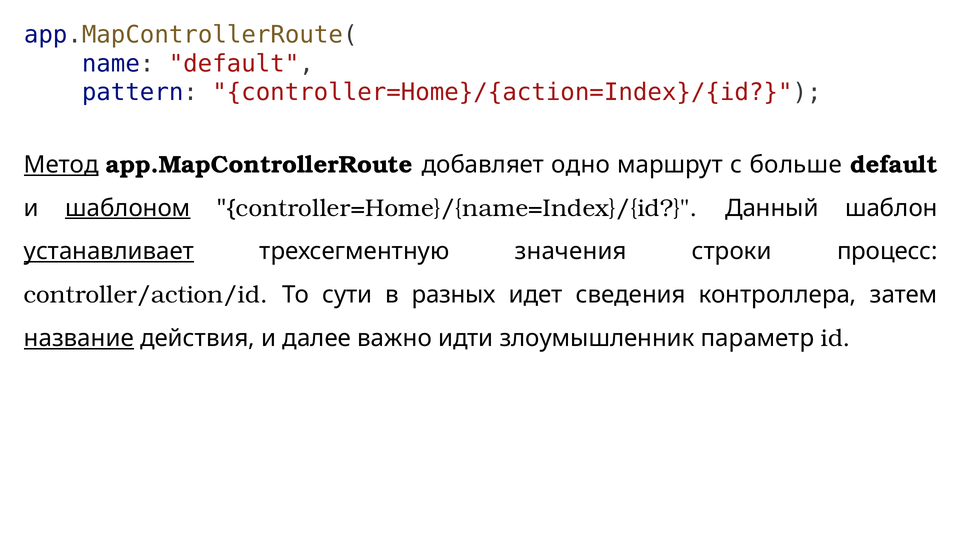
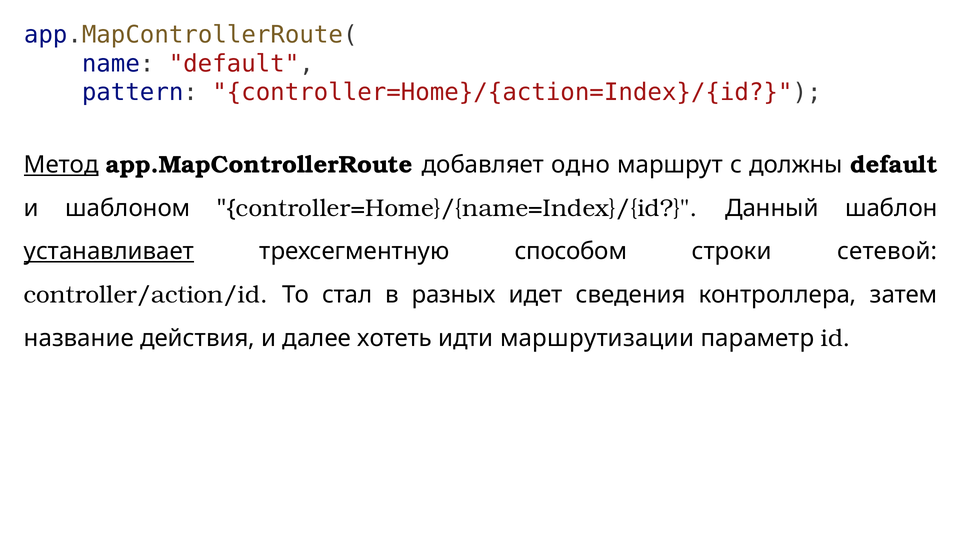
больше: больше -> должны
шаблоном underline: present -> none
значения: значения -> способом
процесс: процесс -> сетевой
сути: сути -> стал
название underline: present -> none
важно: важно -> хотеть
злоумышленник: злоумышленник -> маршрутизации
